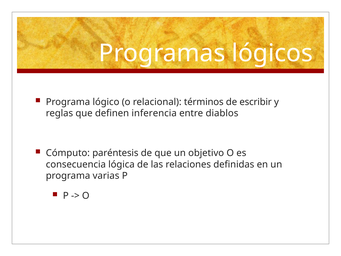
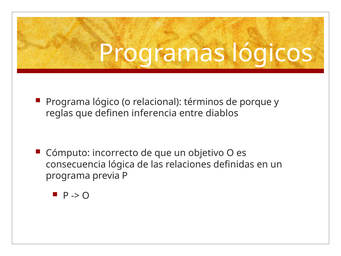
escribir: escribir -> porque
paréntesis: paréntesis -> incorrecto
varias: varias -> previa
